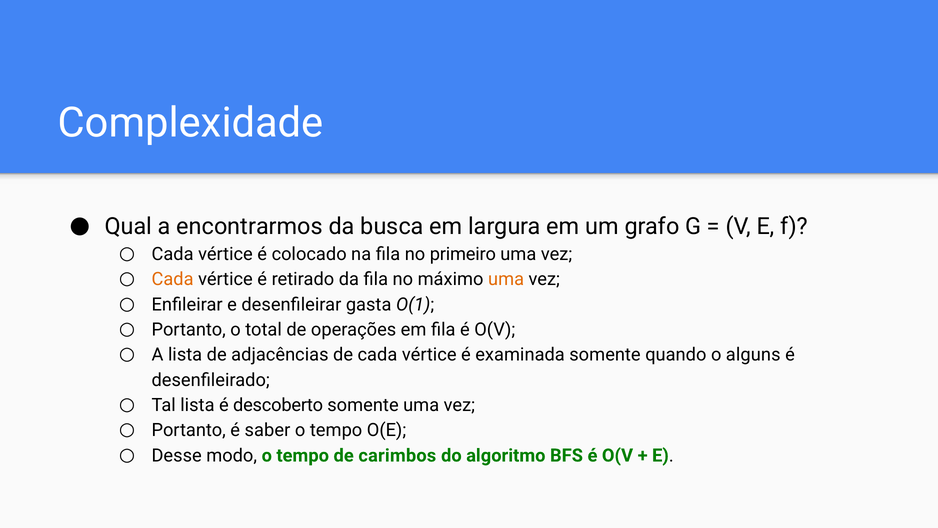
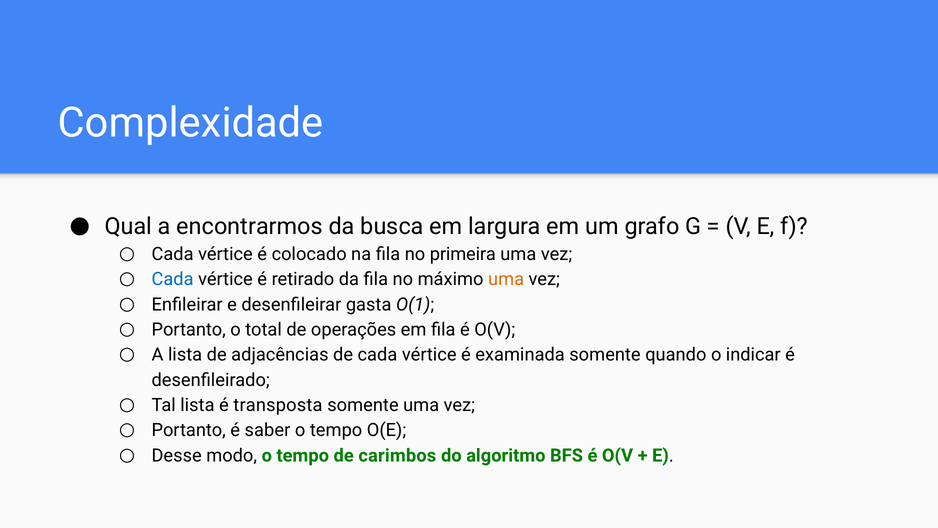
primeiro: primeiro -> primeira
Cada at (173, 279) colour: orange -> blue
alguns: alguns -> indicar
descoberto: descoberto -> transposta
